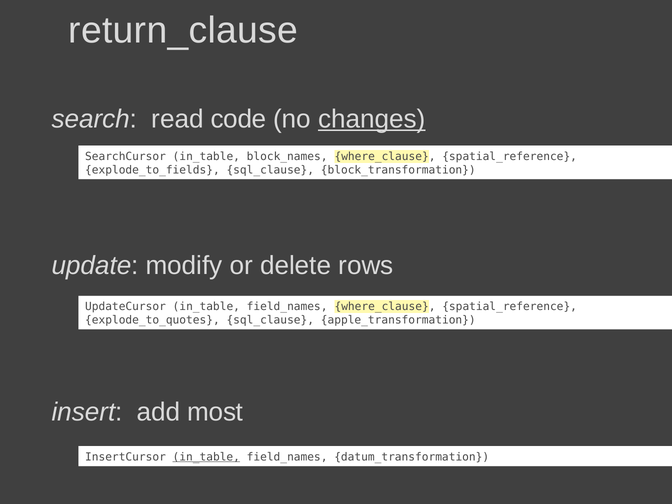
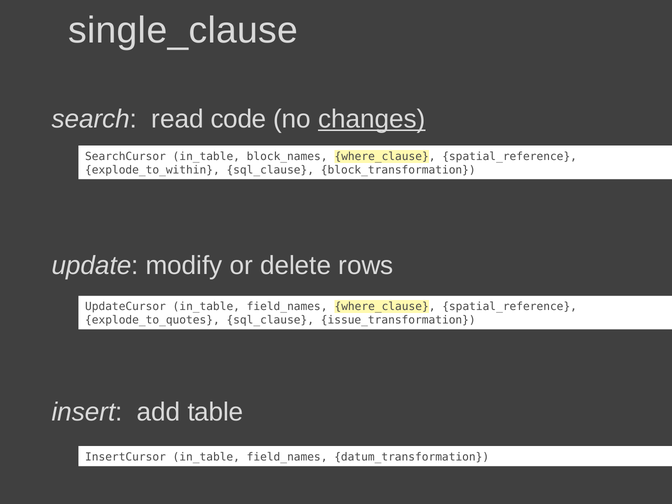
return_clause: return_clause -> single_clause
explode_to_fields: explode_to_fields -> explode_to_within
apple_transformation: apple_transformation -> issue_transformation
most: most -> table
in_table at (206, 457) underline: present -> none
